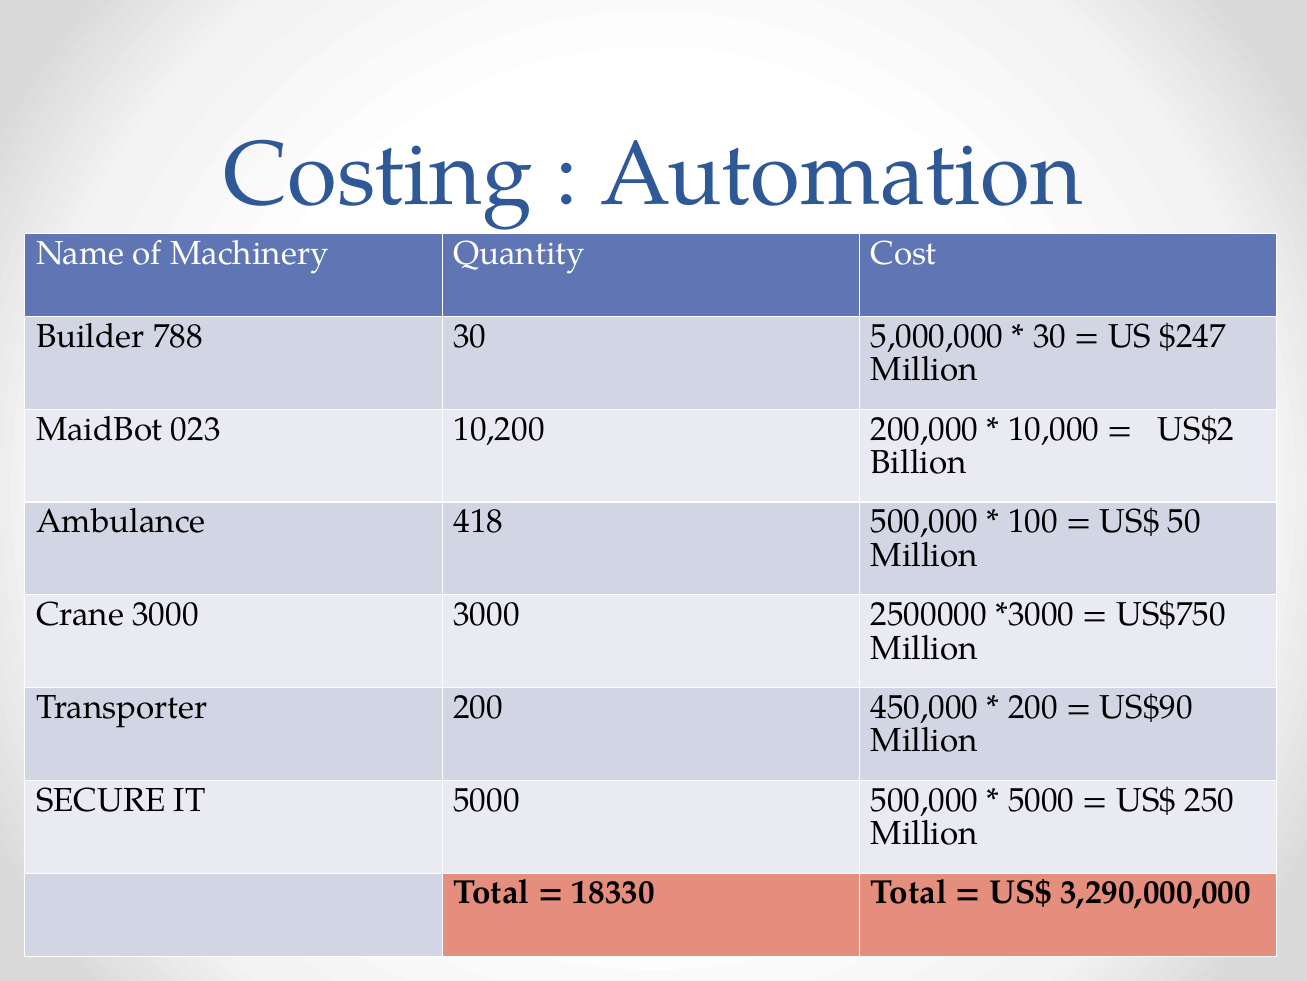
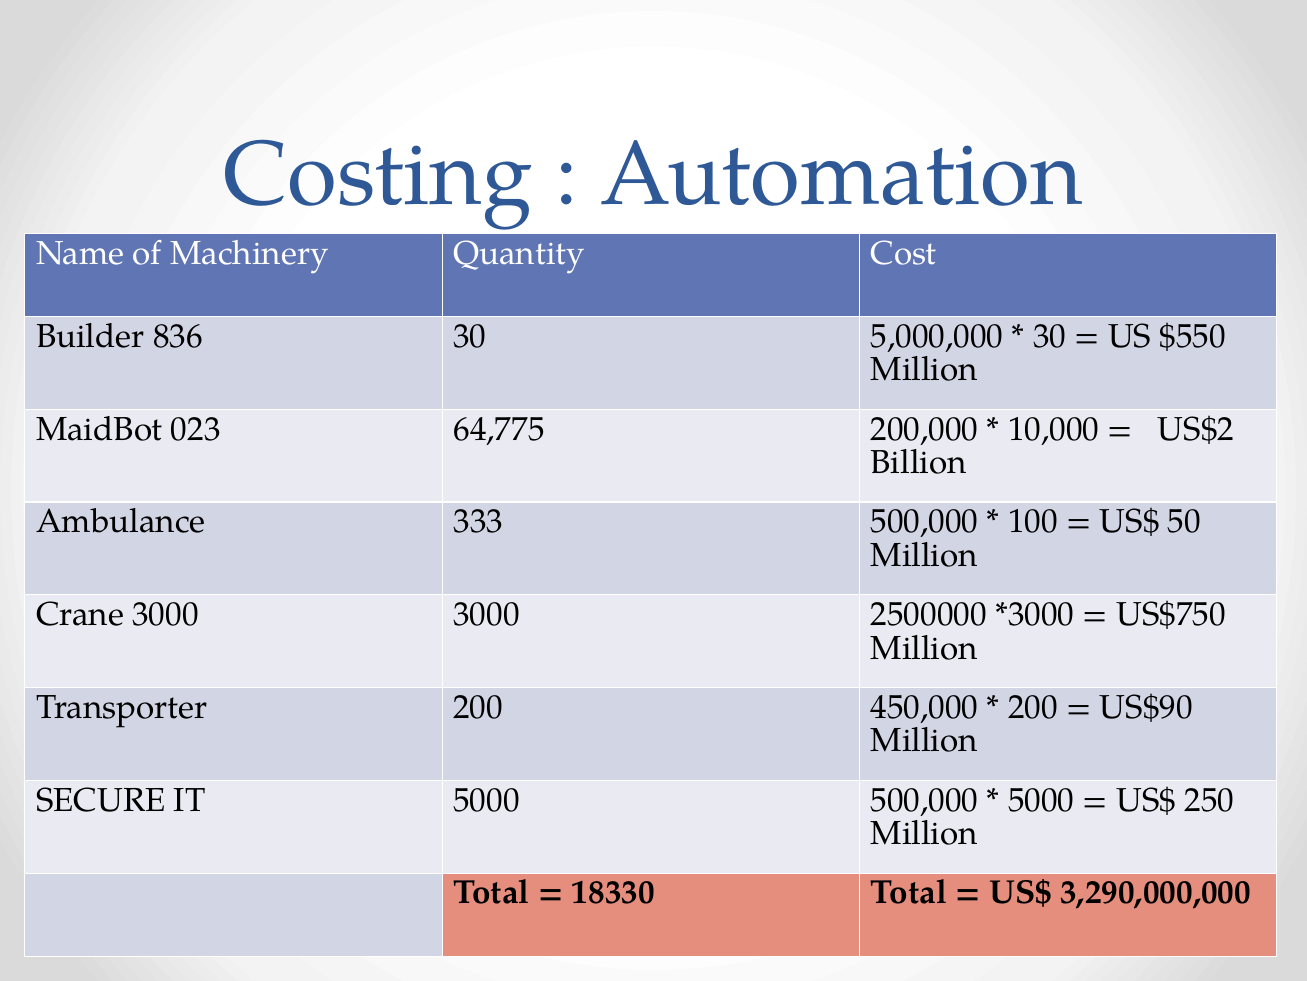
788: 788 -> 836
$247: $247 -> $550
10,200: 10,200 -> 64,775
418: 418 -> 333
